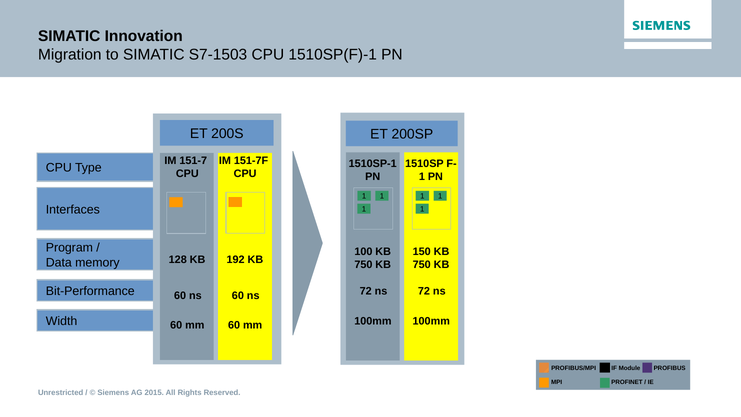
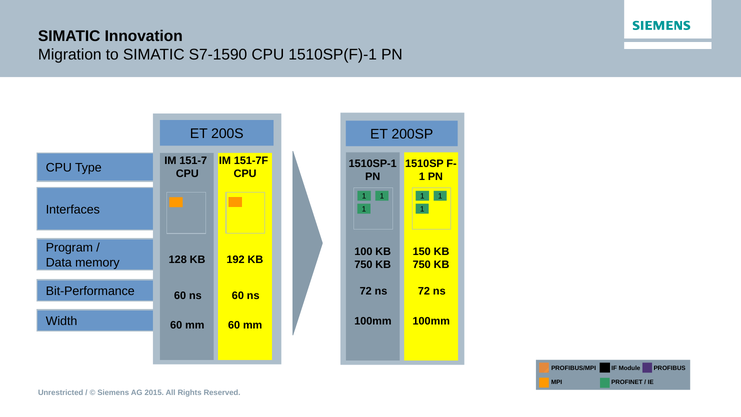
S7-1503: S7-1503 -> S7-1590
